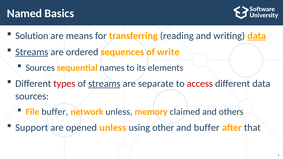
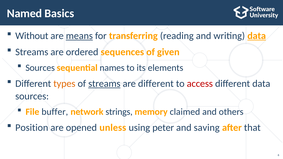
Solution: Solution -> Without
means underline: none -> present
Streams at (32, 52) underline: present -> none
write: write -> given
types colour: red -> orange
are separate: separate -> different
network unless: unless -> strings
Support: Support -> Position
other: other -> peter
and buffer: buffer -> saving
